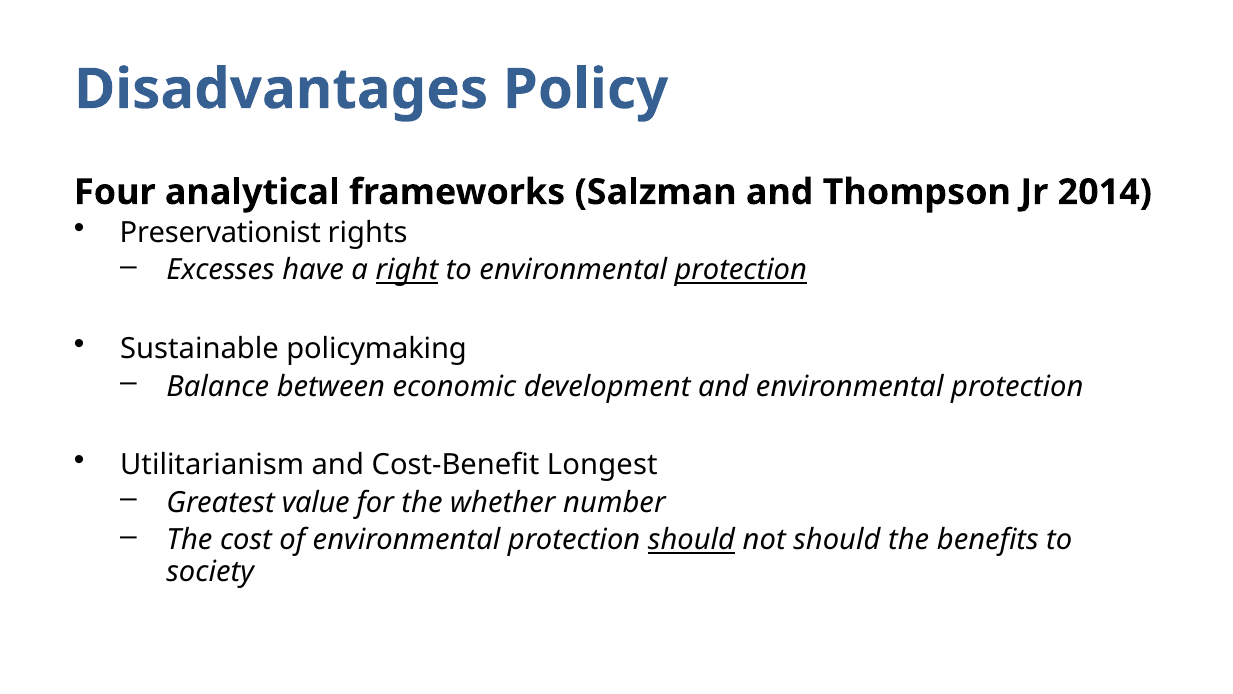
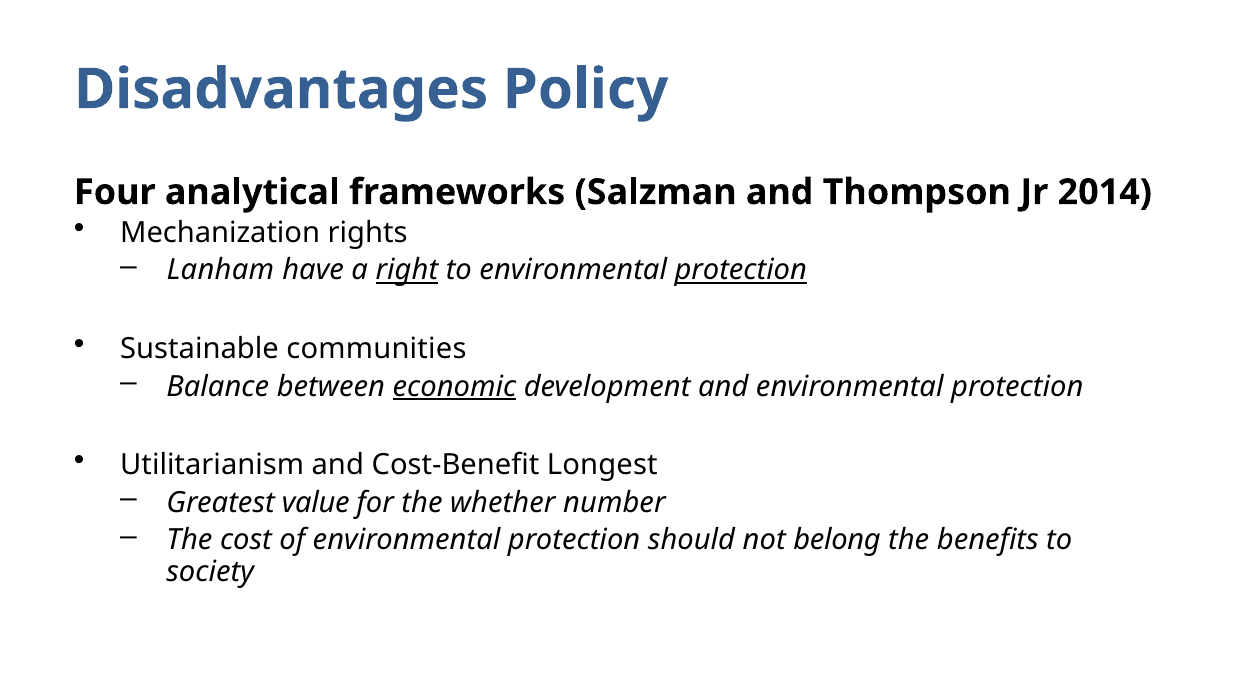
Preservationist: Preservationist -> Mechanization
Excesses: Excesses -> Lanham
policymaking: policymaking -> communities
economic underline: none -> present
should at (691, 540) underline: present -> none
not should: should -> belong
